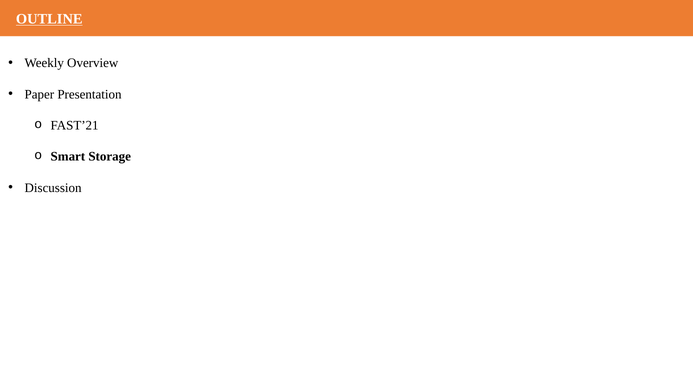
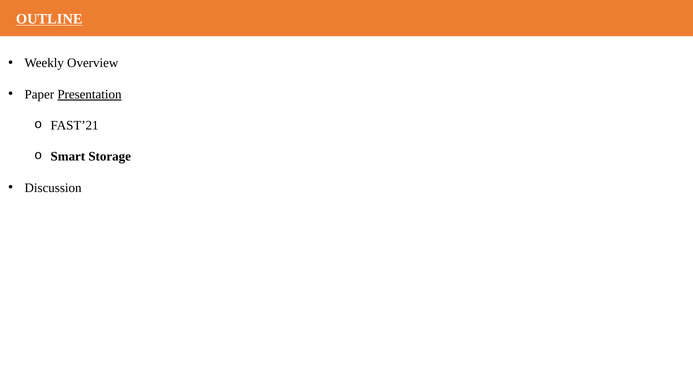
Presentation underline: none -> present
